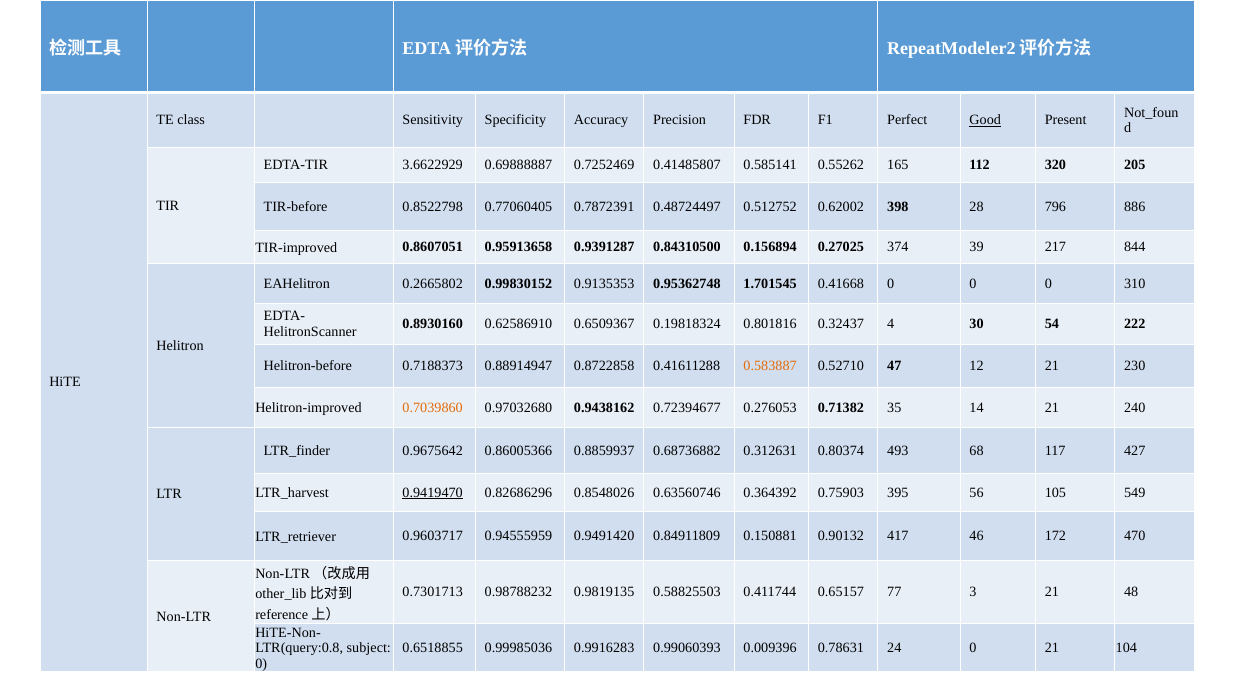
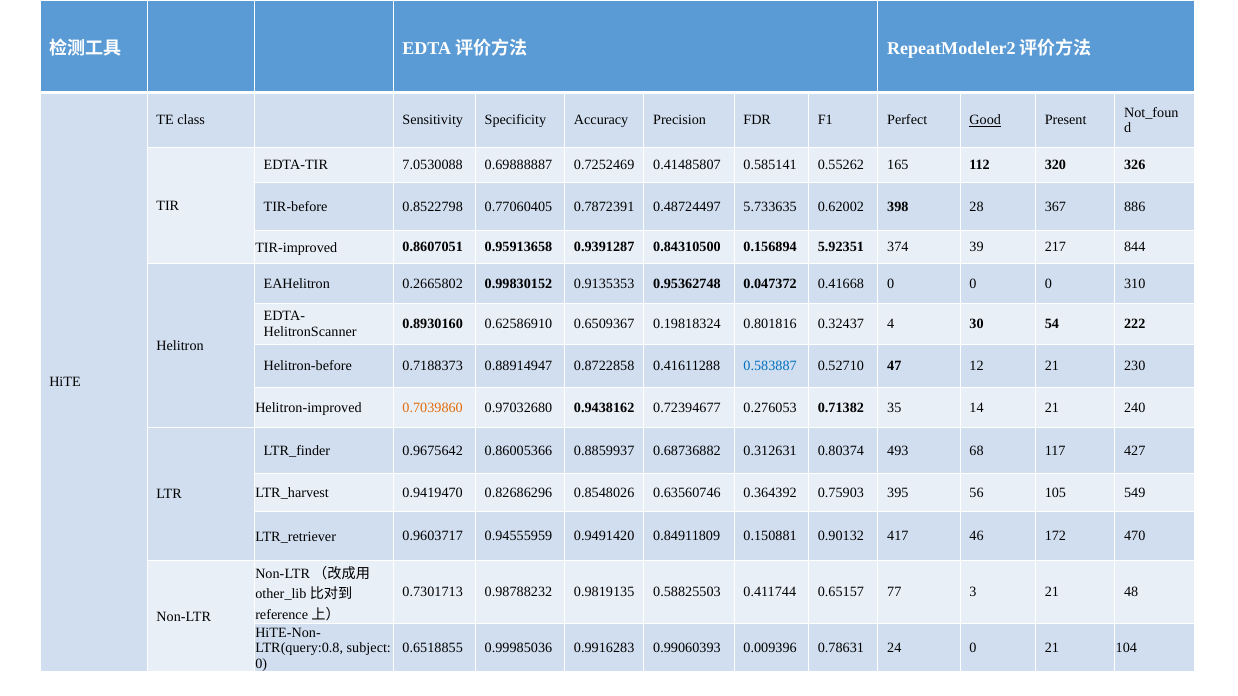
3.6622929: 3.6622929 -> 7.0530088
205: 205 -> 326
0.512752: 0.512752 -> 5.733635
796: 796 -> 367
0.27025: 0.27025 -> 5.92351
1.701545: 1.701545 -> 0.047372
0.583887 colour: orange -> blue
0.9419470 underline: present -> none
